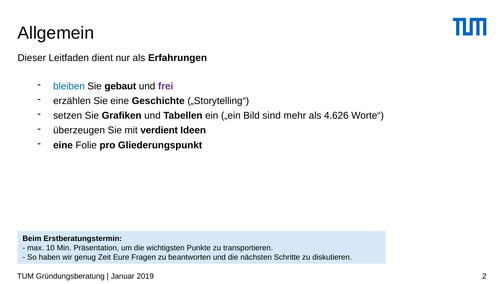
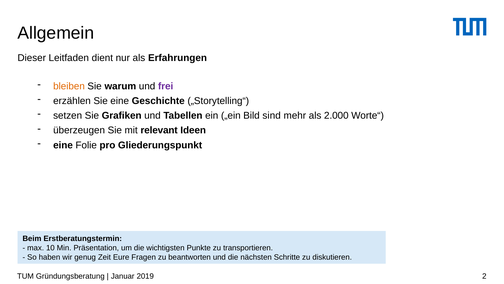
bleiben colour: blue -> orange
gebaut: gebaut -> warum
4.626: 4.626 -> 2.000
verdient: verdient -> relevant
